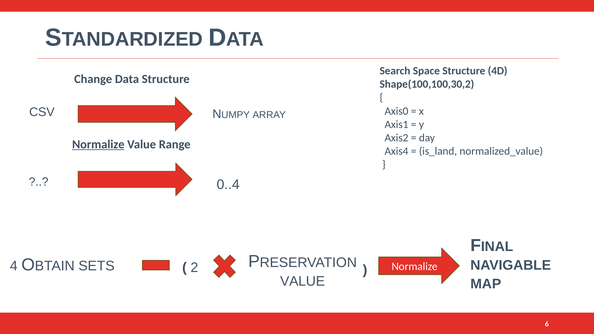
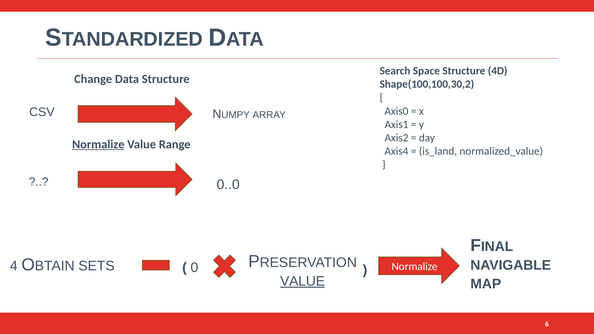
0..4: 0..4 -> 0..0
2: 2 -> 0
VALUE at (303, 281) underline: none -> present
